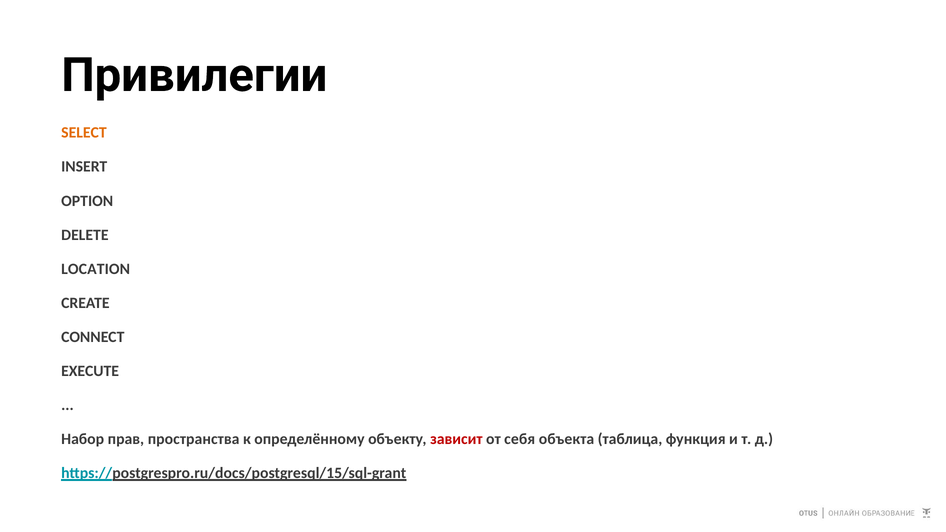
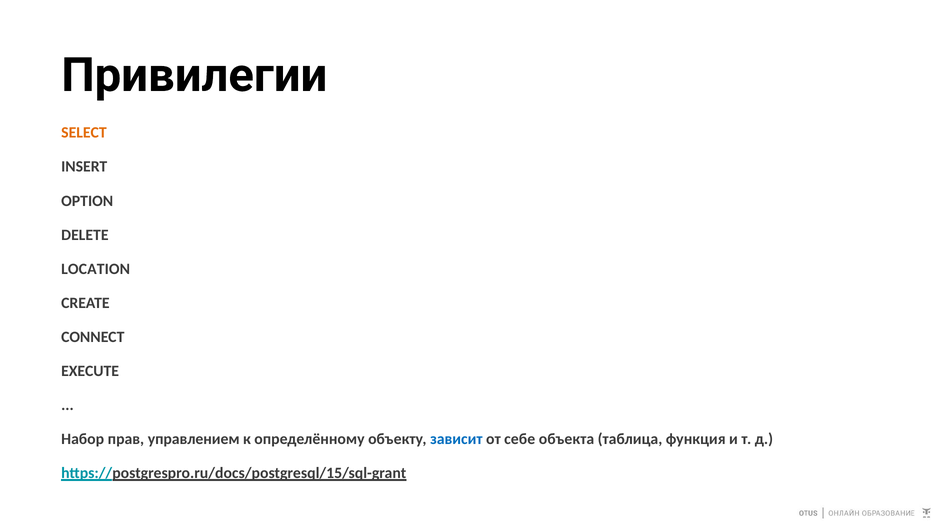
пространства: пространства -> управлением
зависит colour: red -> blue
себя: себя -> себе
